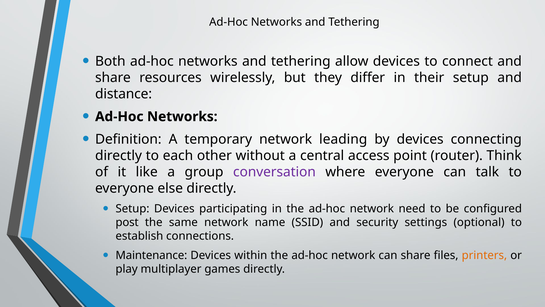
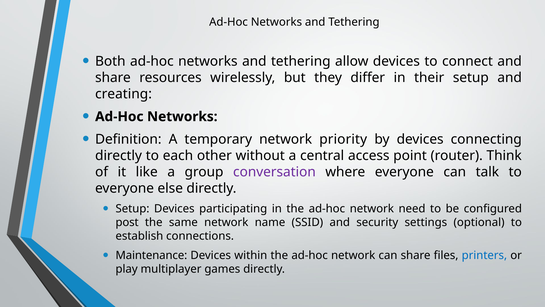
distance: distance -> creating
leading: leading -> priority
printers colour: orange -> blue
